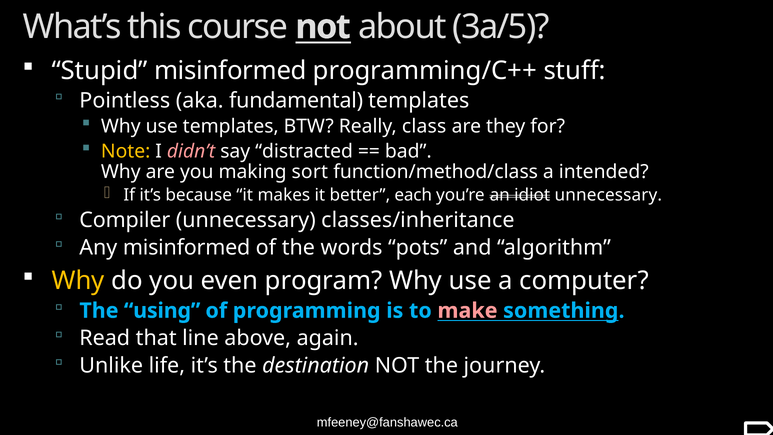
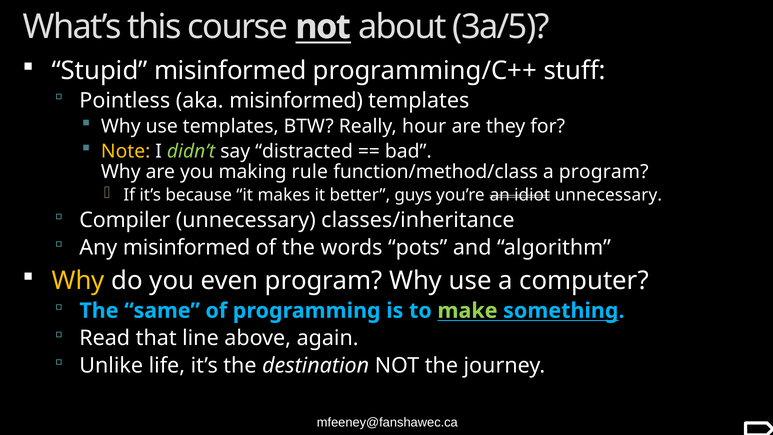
aka fundamental: fundamental -> misinformed
class: class -> hour
didn’t colour: pink -> light green
sort: sort -> rule
a intended: intended -> program
each: each -> guys
using: using -> same
make colour: pink -> light green
